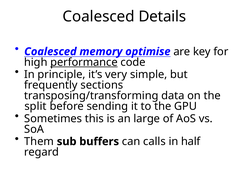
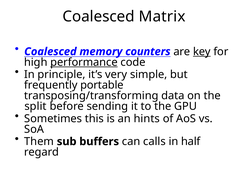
Details: Details -> Matrix
optimise: optimise -> counters
key underline: none -> present
sections: sections -> portable
large: large -> hints
